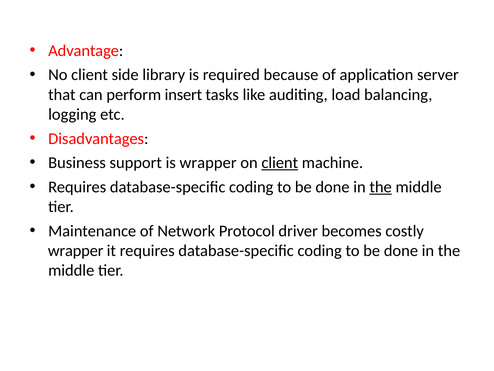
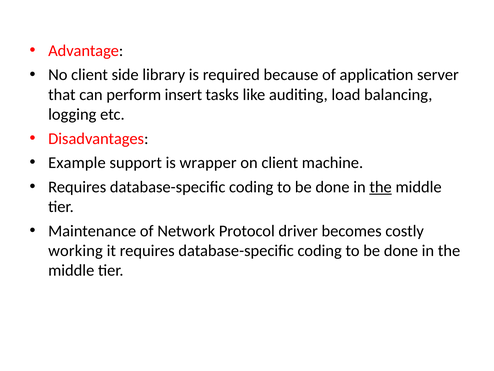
Business: Business -> Example
client at (280, 163) underline: present -> none
wrapper at (76, 250): wrapper -> working
